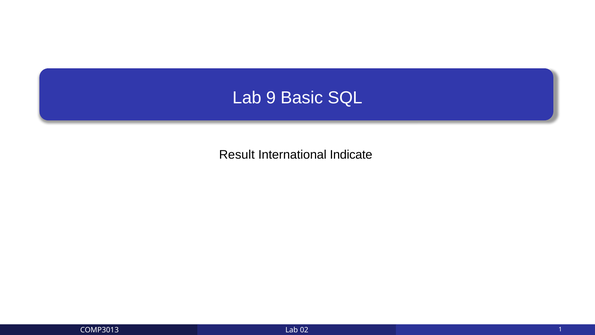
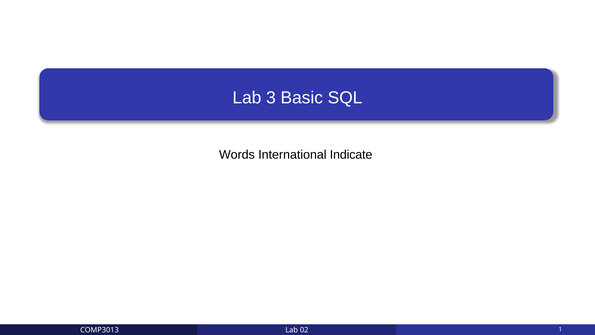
9: 9 -> 3
Result: Result -> Words
